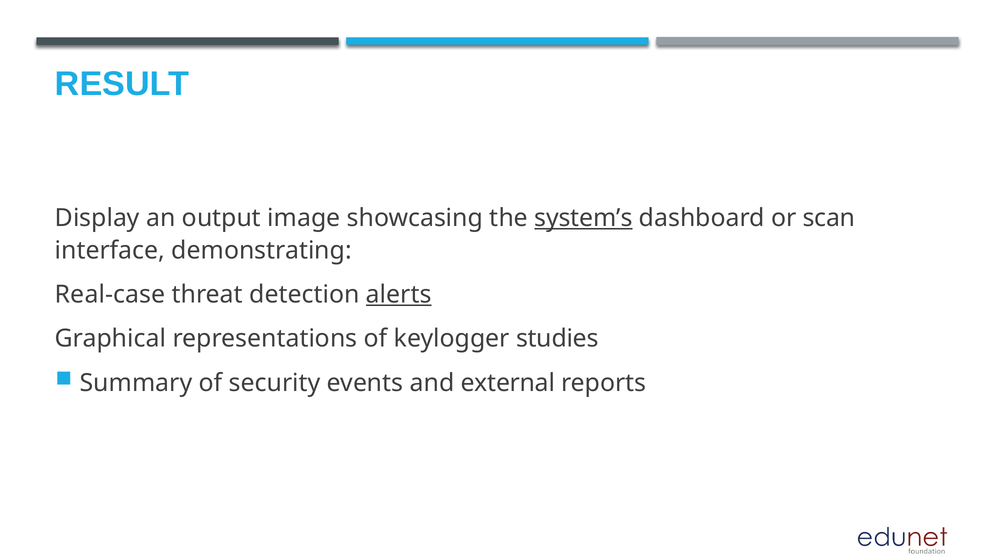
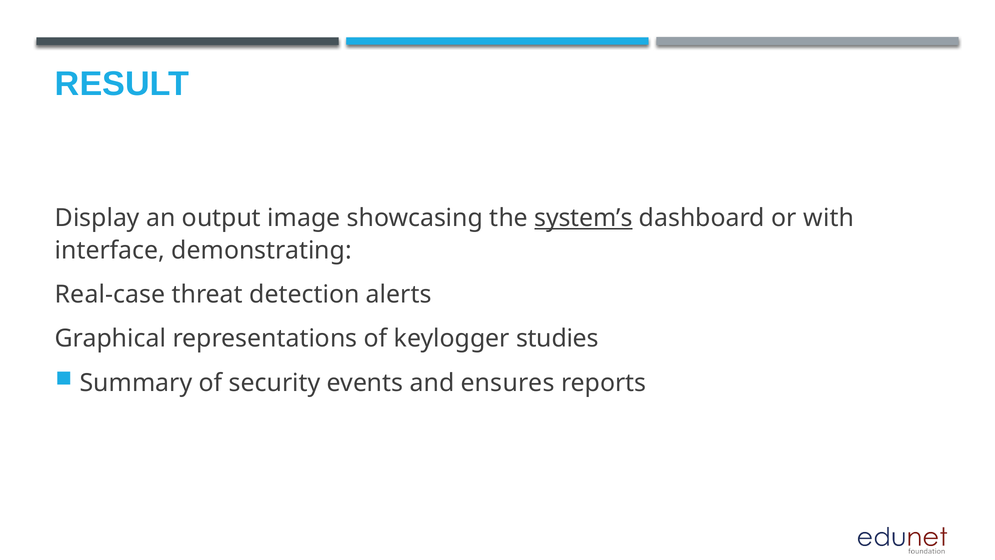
scan: scan -> with
alerts underline: present -> none
external: external -> ensures
